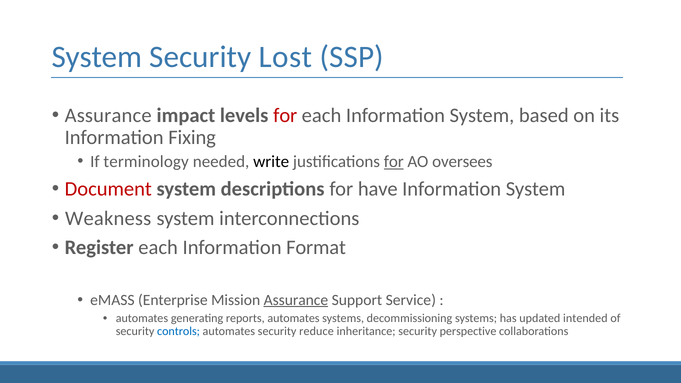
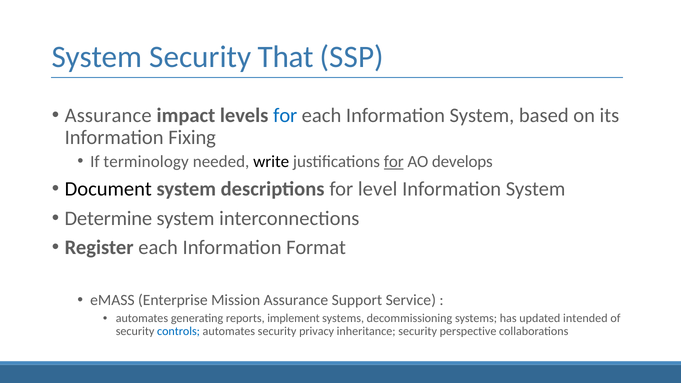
Lost: Lost -> That
for at (285, 116) colour: red -> blue
oversees: oversees -> develops
Document colour: red -> black
have: have -> level
Weakness: Weakness -> Determine
Assurance at (296, 300) underline: present -> none
reports automates: automates -> implement
reduce: reduce -> privacy
